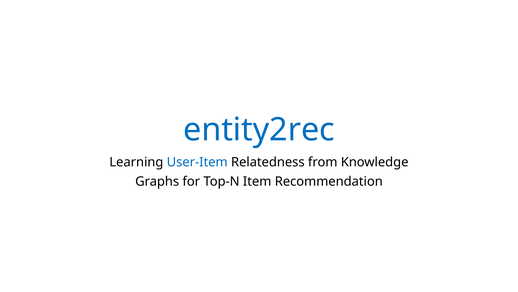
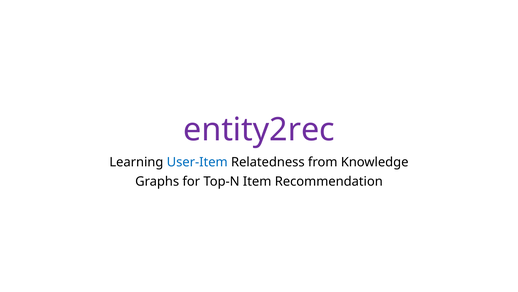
entity2rec colour: blue -> purple
